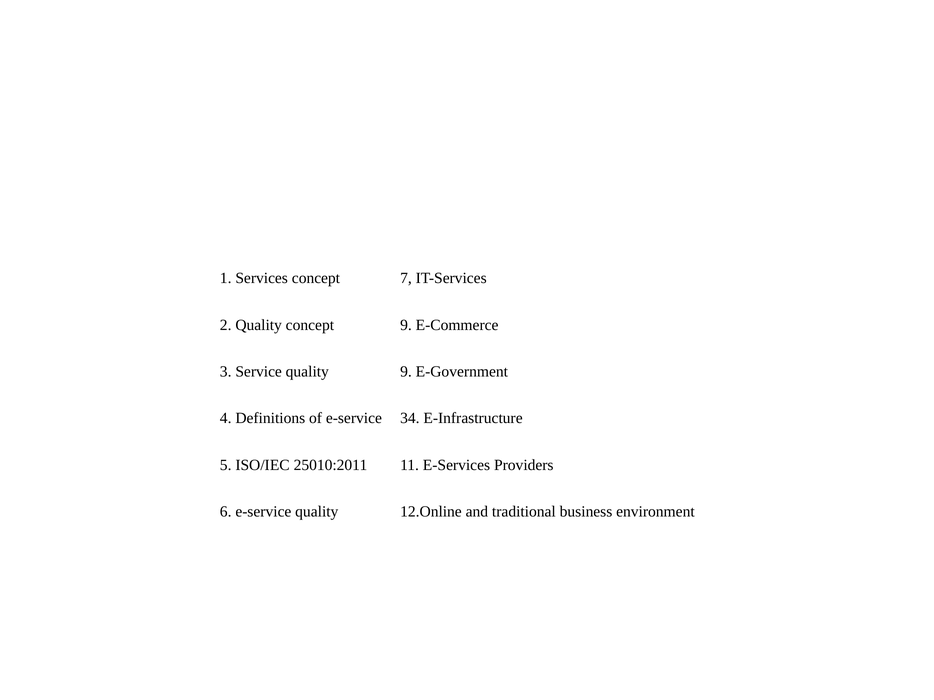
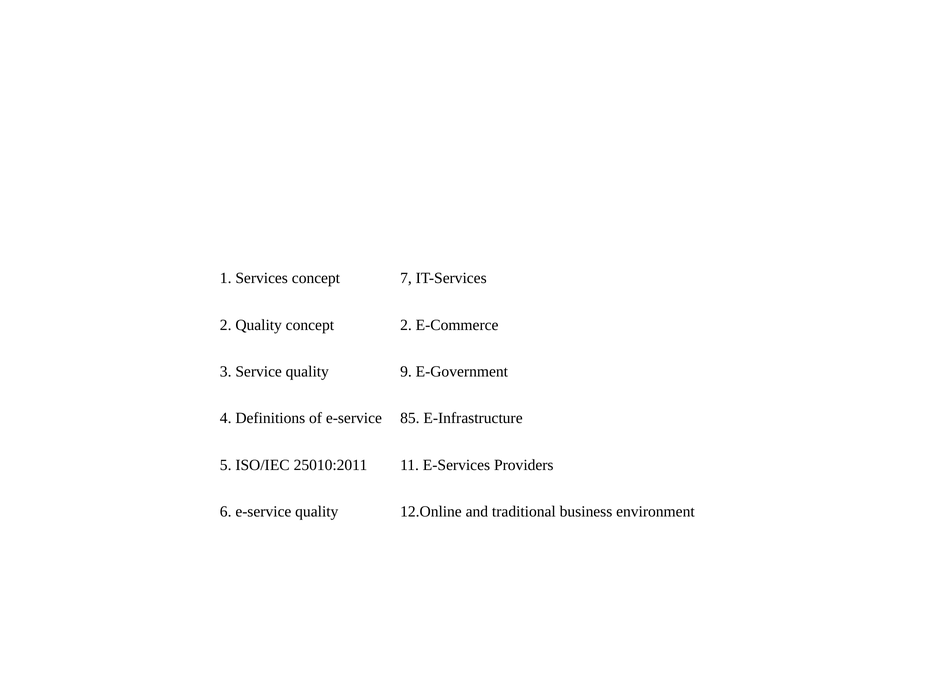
concept 9: 9 -> 2
34: 34 -> 85
